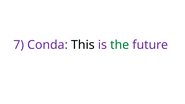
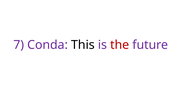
the colour: green -> red
